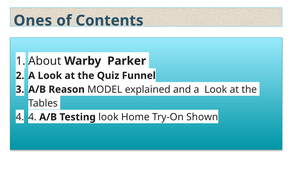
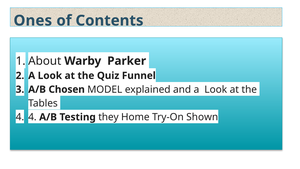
Reason: Reason -> Chosen
Testing look: look -> they
